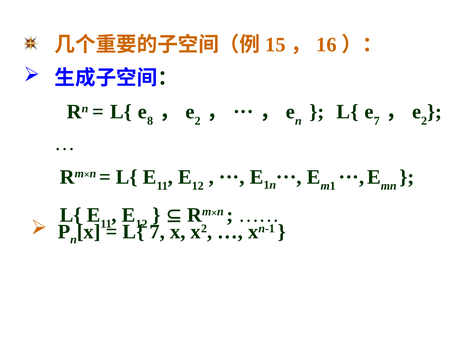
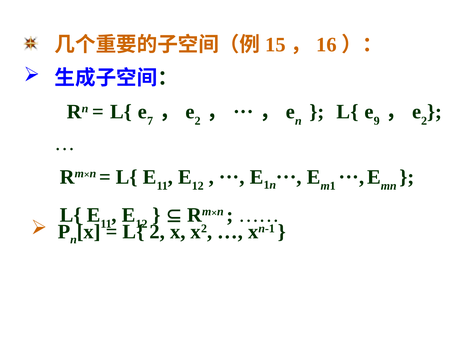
8: 8 -> 7
7 at (377, 121): 7 -> 9
7 at (157, 232): 7 -> 2
